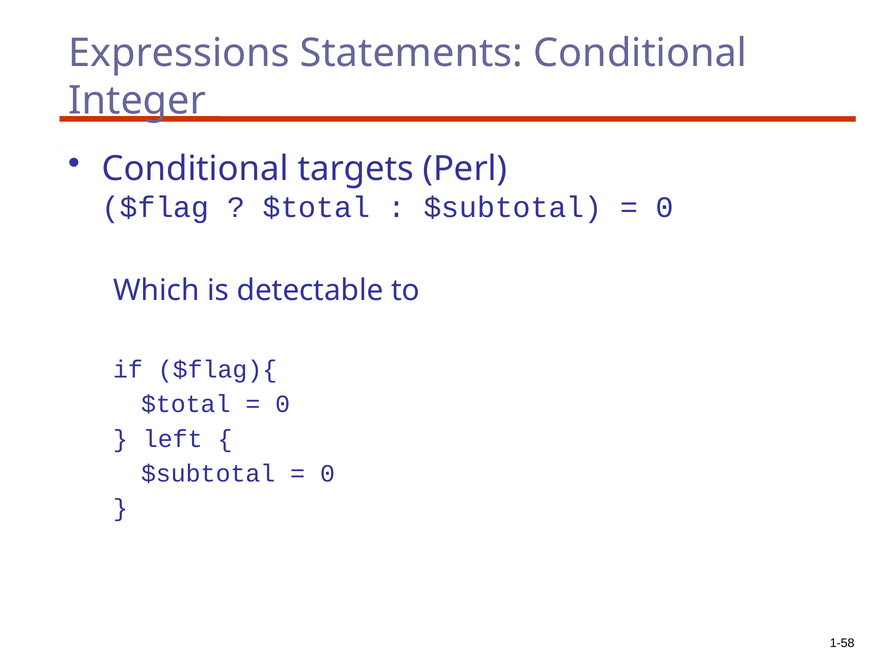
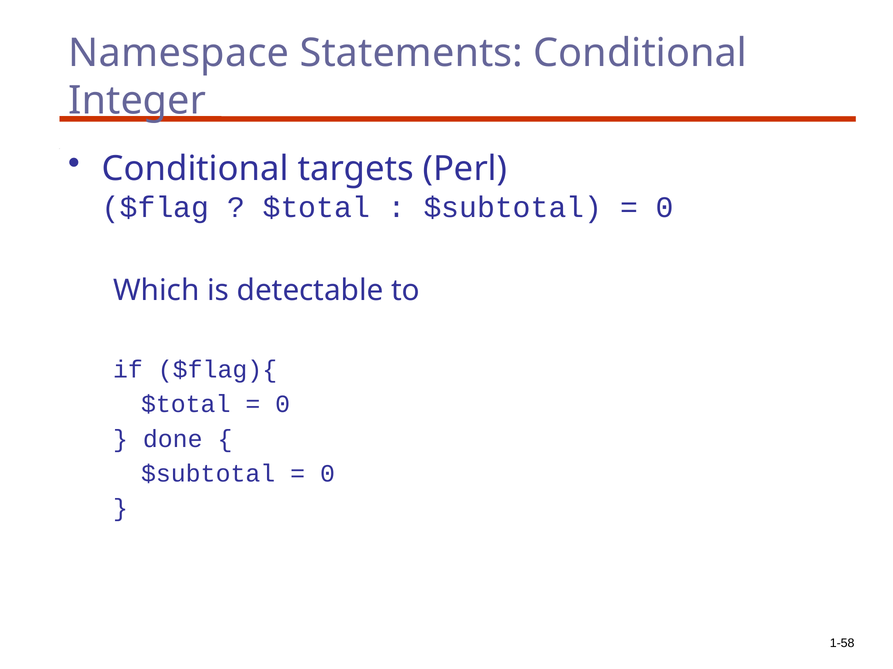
Expressions: Expressions -> Namespace
left: left -> done
